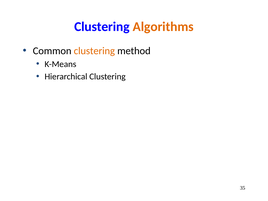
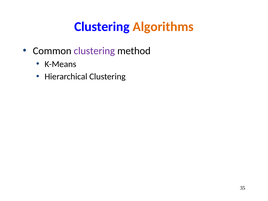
clustering at (94, 51) colour: orange -> purple
